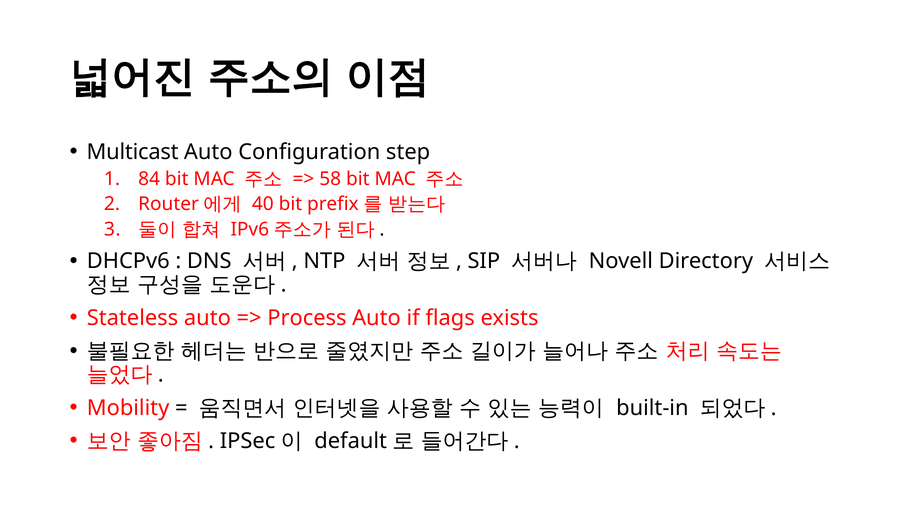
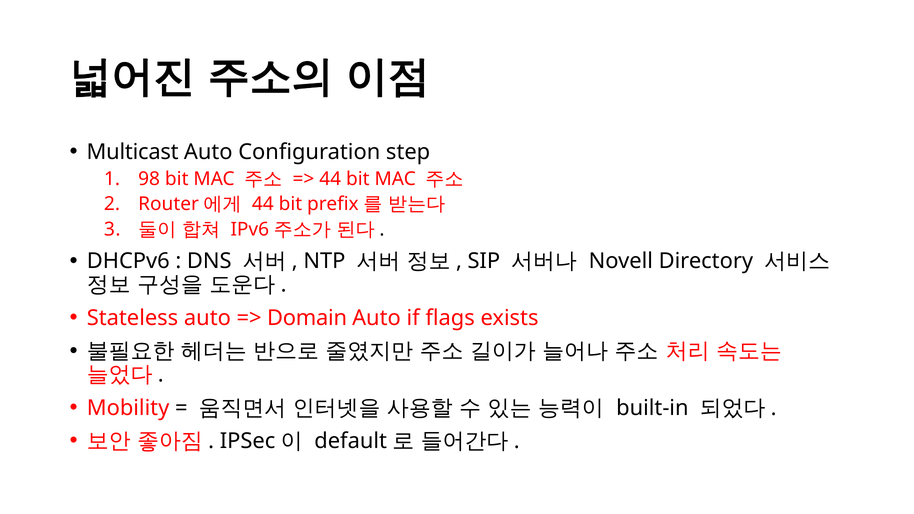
84: 84 -> 98
58 at (330, 179): 58 -> 44
40 at (263, 204): 40 -> 44
Process: Process -> Domain
